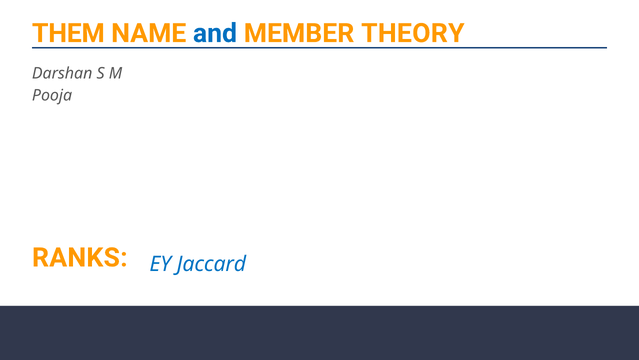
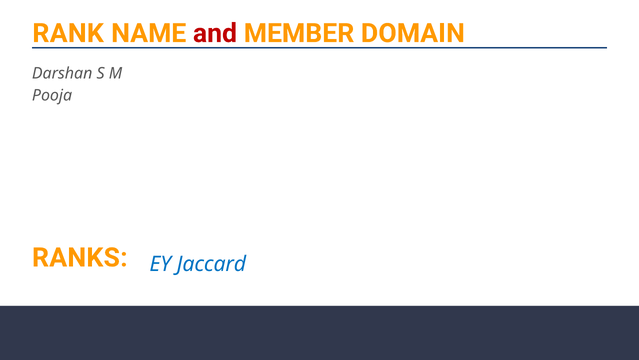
THEM: THEM -> RANK
and colour: blue -> red
THEORY: THEORY -> DOMAIN
